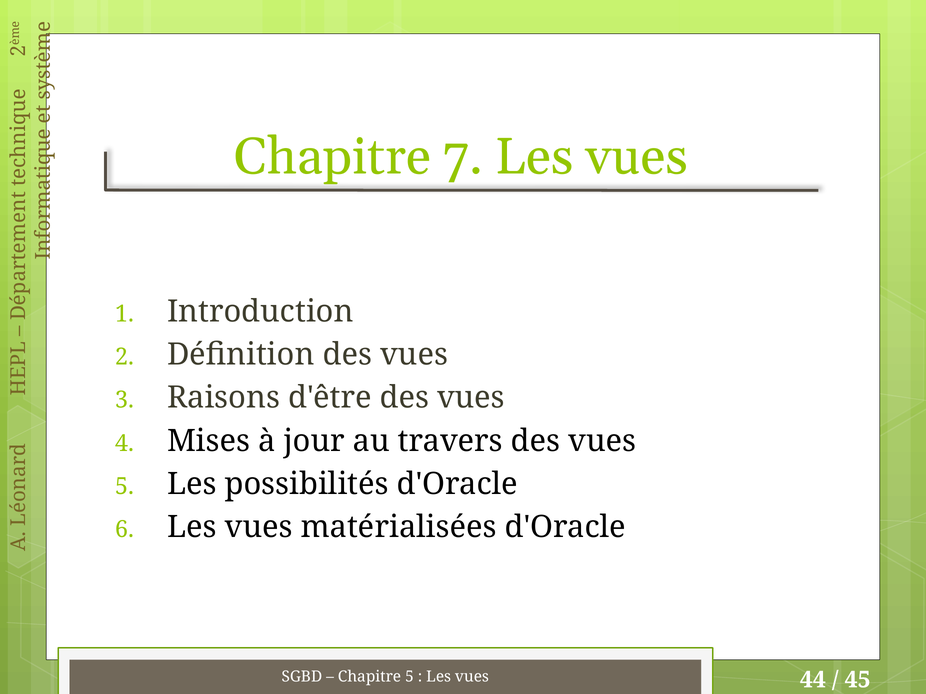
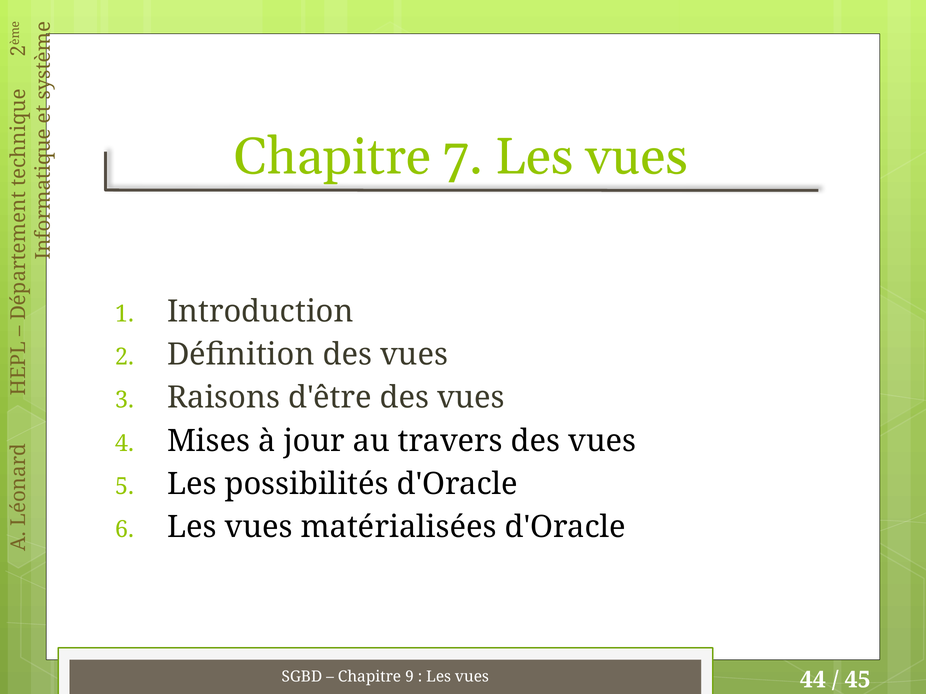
Chapitre 5: 5 -> 9
